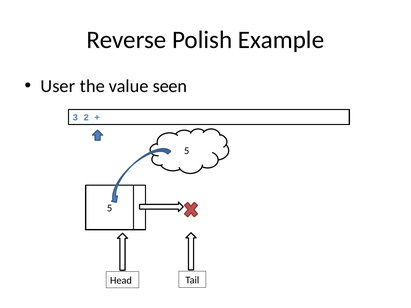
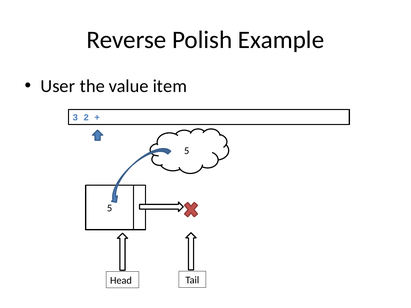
seen: seen -> item
